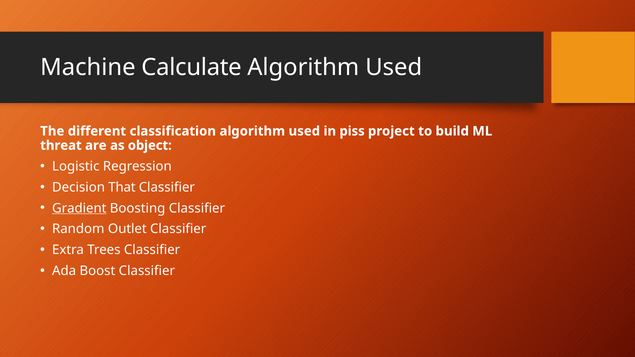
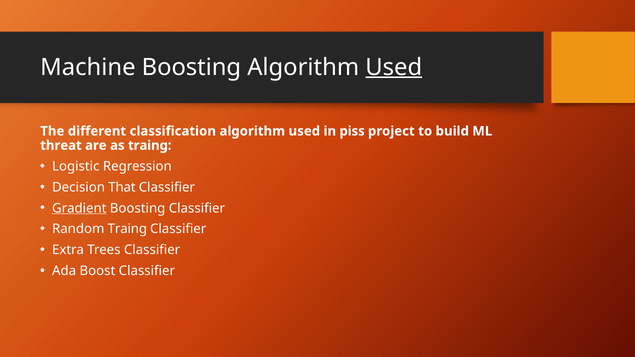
Machine Calculate: Calculate -> Boosting
Used at (394, 67) underline: none -> present
as object: object -> traing
Random Outlet: Outlet -> Traing
